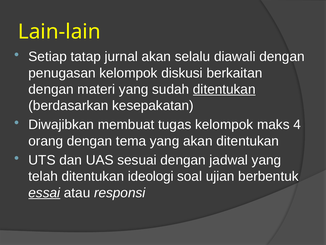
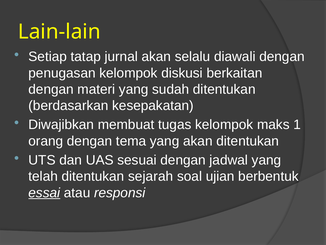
ditentukan at (224, 89) underline: present -> none
4: 4 -> 1
ideologi: ideologi -> sejarah
